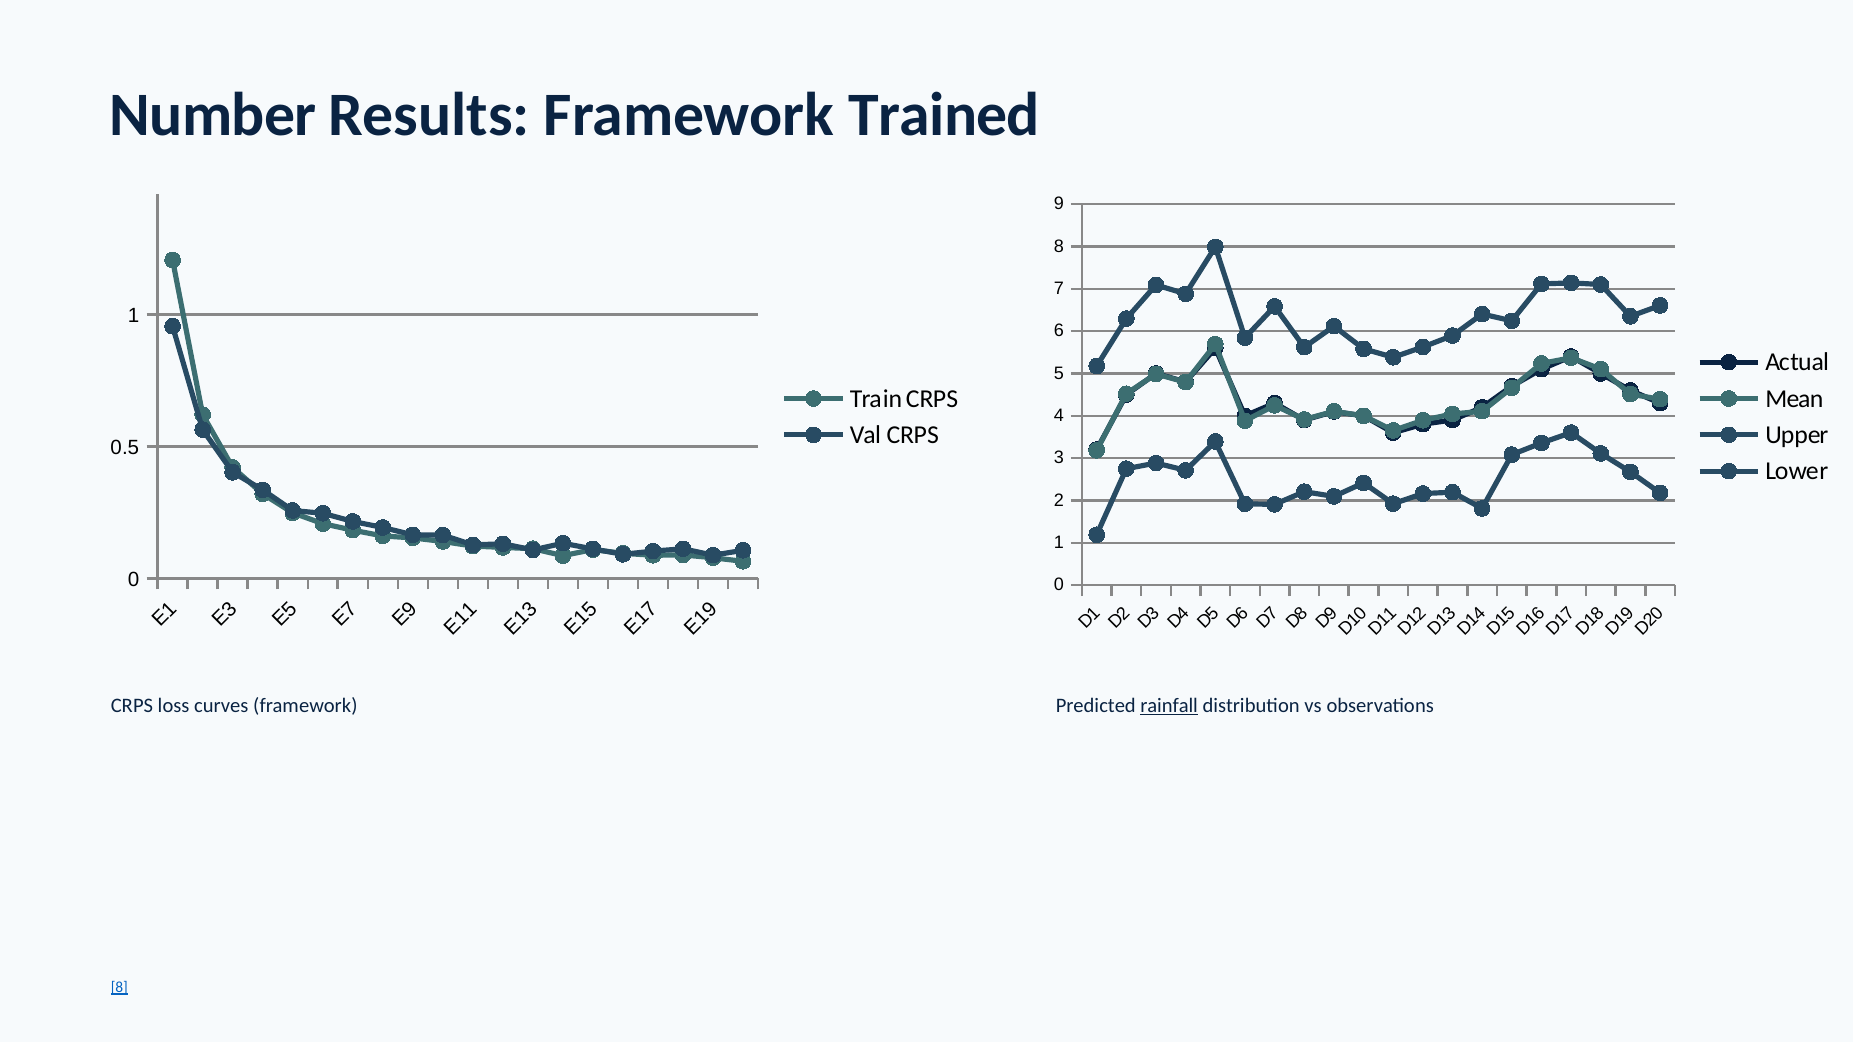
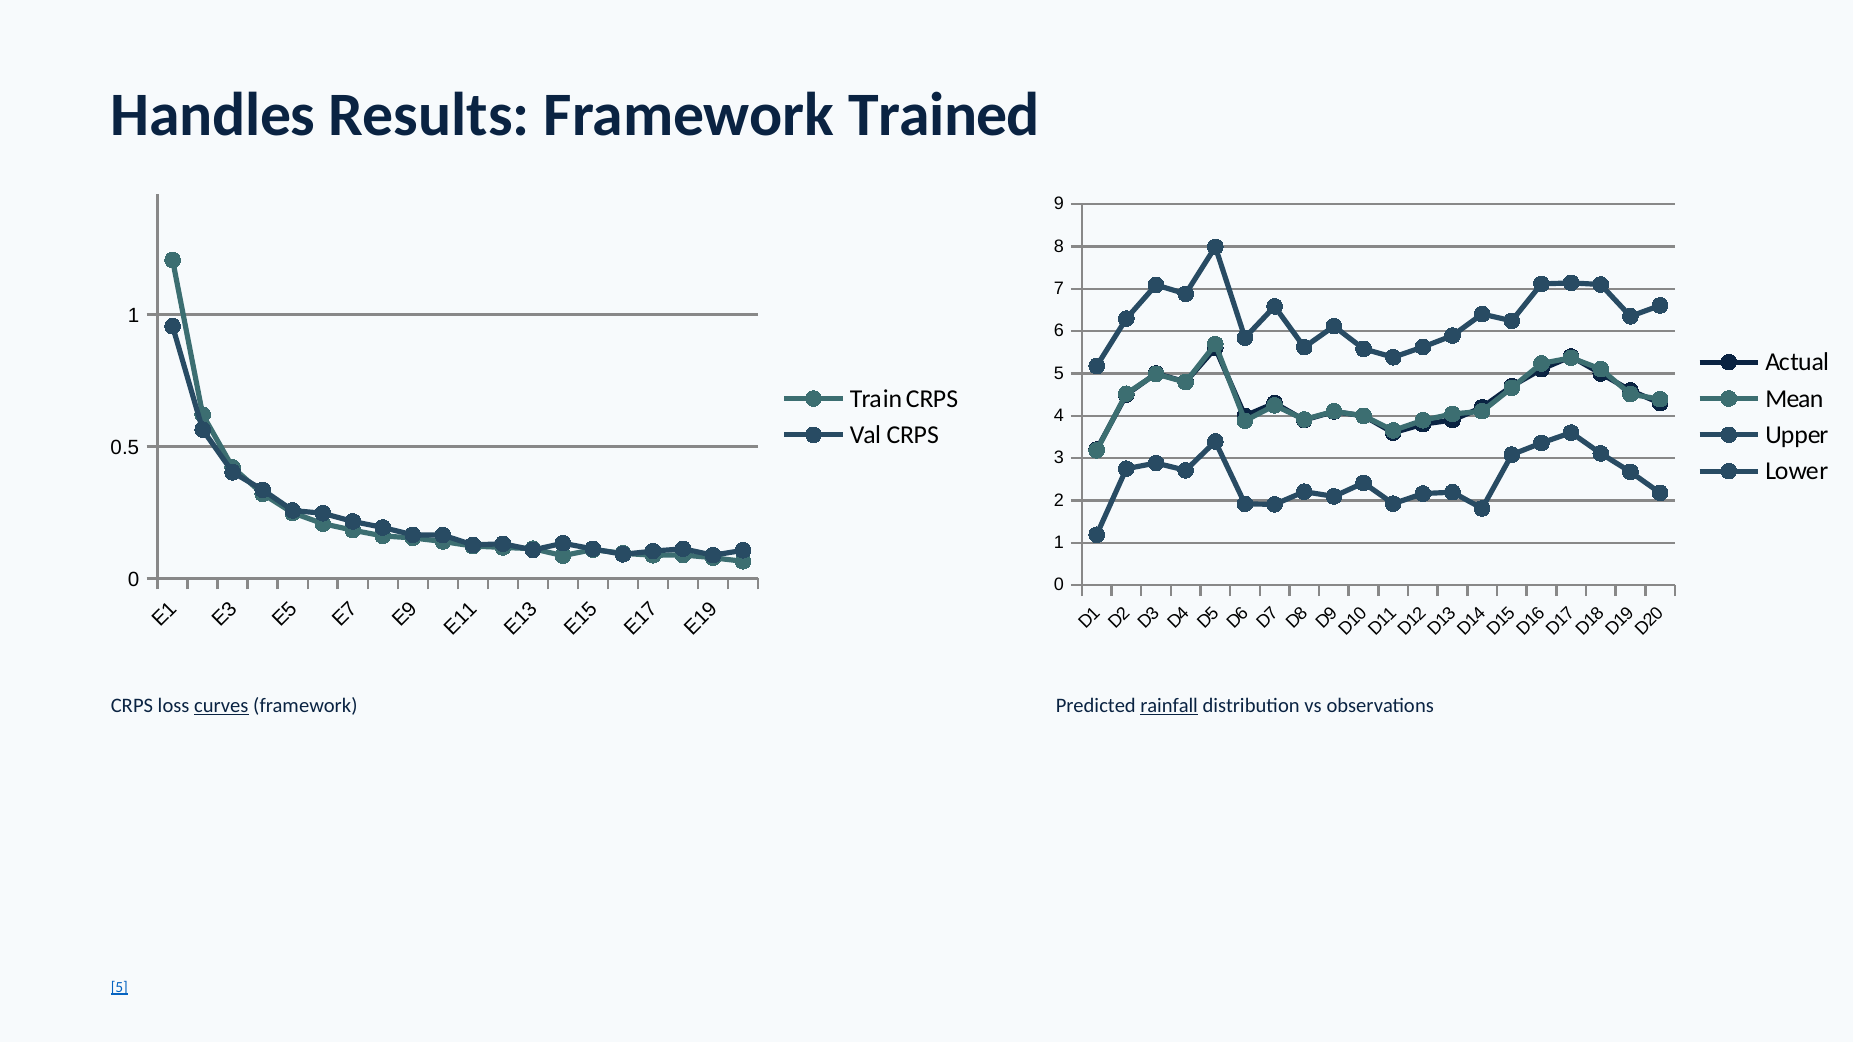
Number: Number -> Handles
curves underline: none -> present
8 at (119, 988): 8 -> 5
